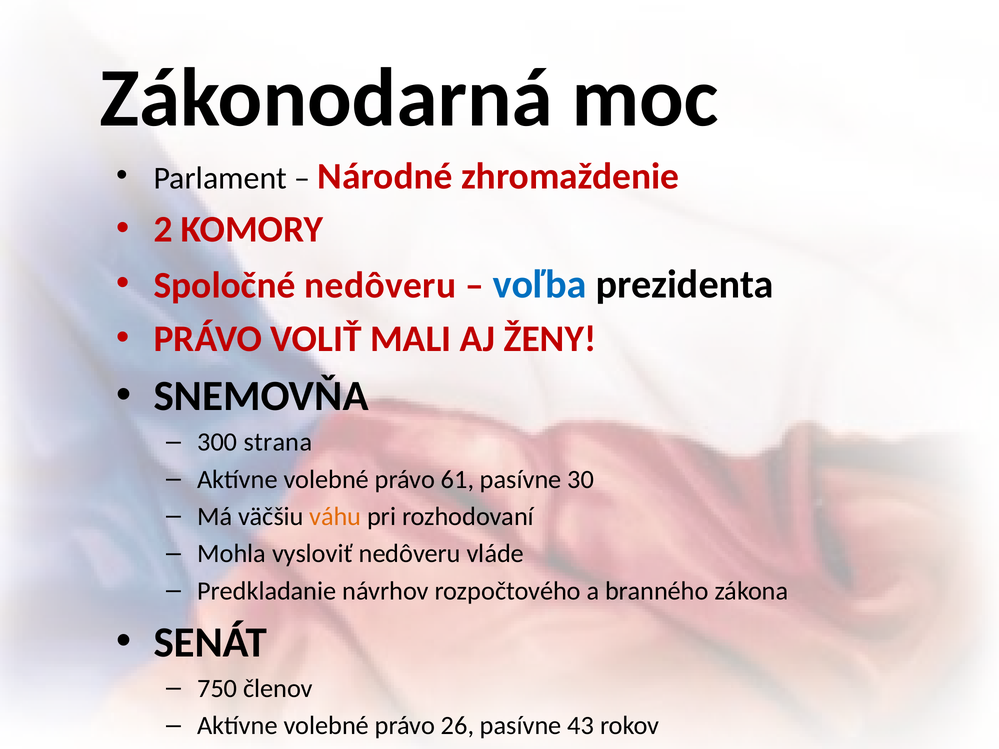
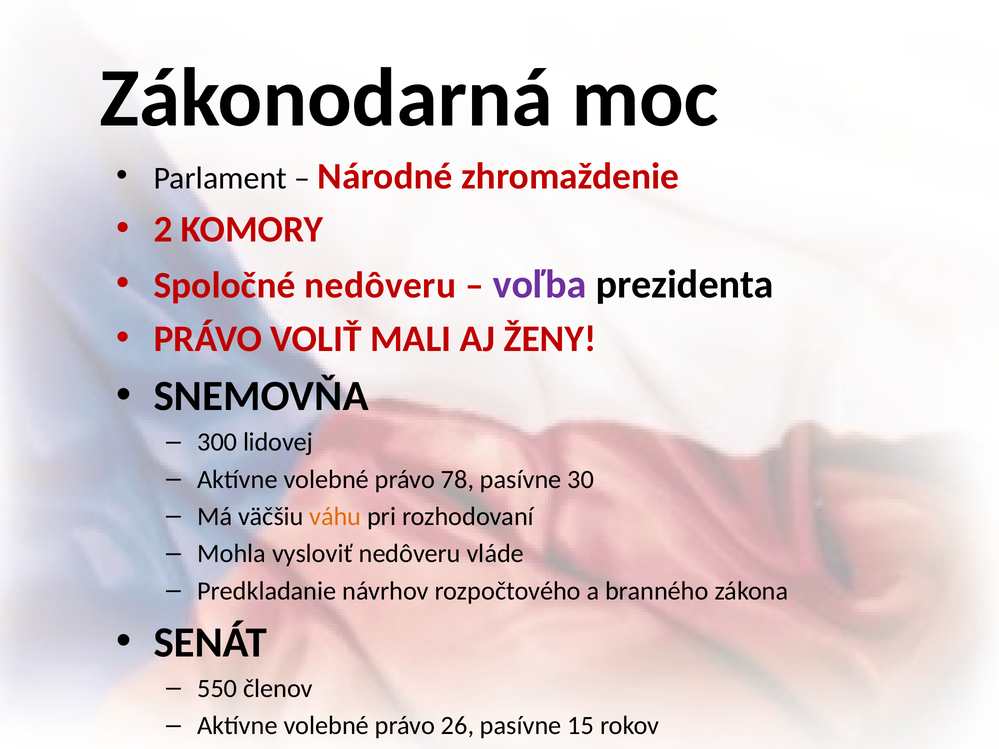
voľba colour: blue -> purple
strana: strana -> lidovej
61: 61 -> 78
750: 750 -> 550
43: 43 -> 15
